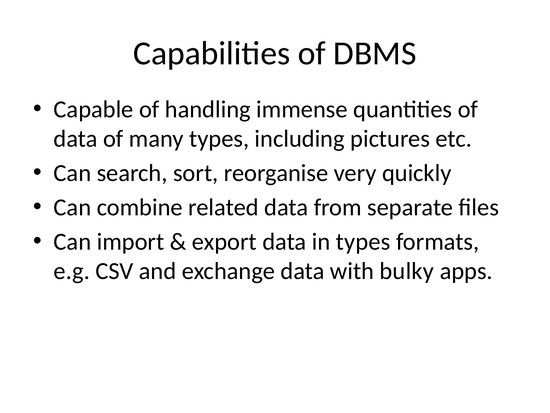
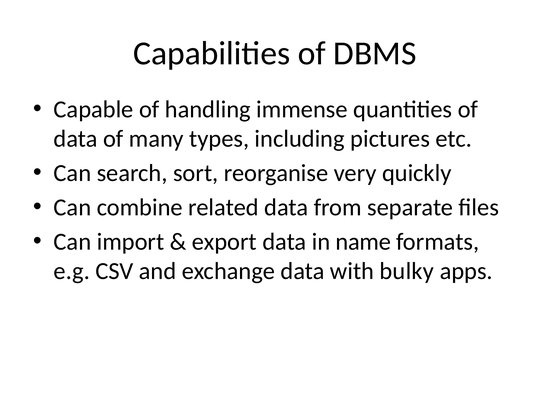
in types: types -> name
